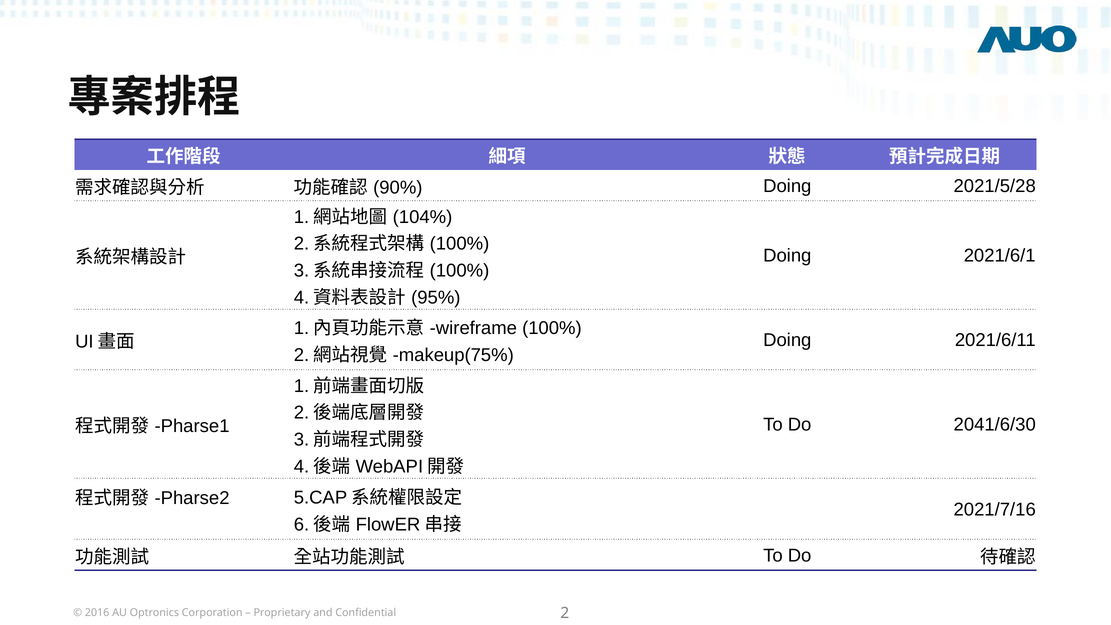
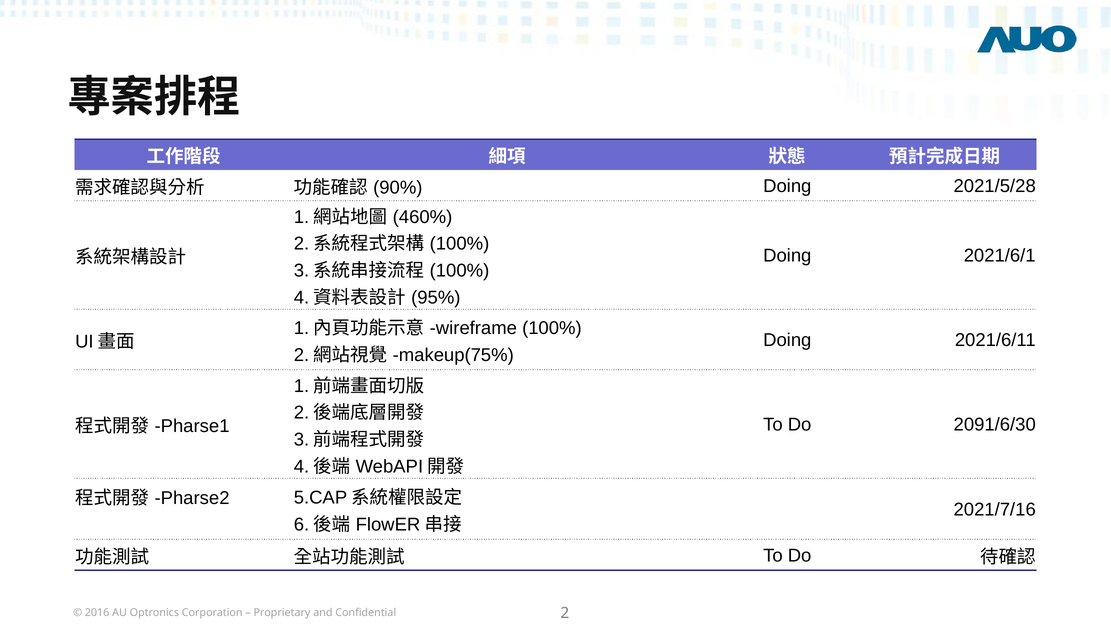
104%: 104% -> 460%
2041/6/30: 2041/6/30 -> 2091/6/30
